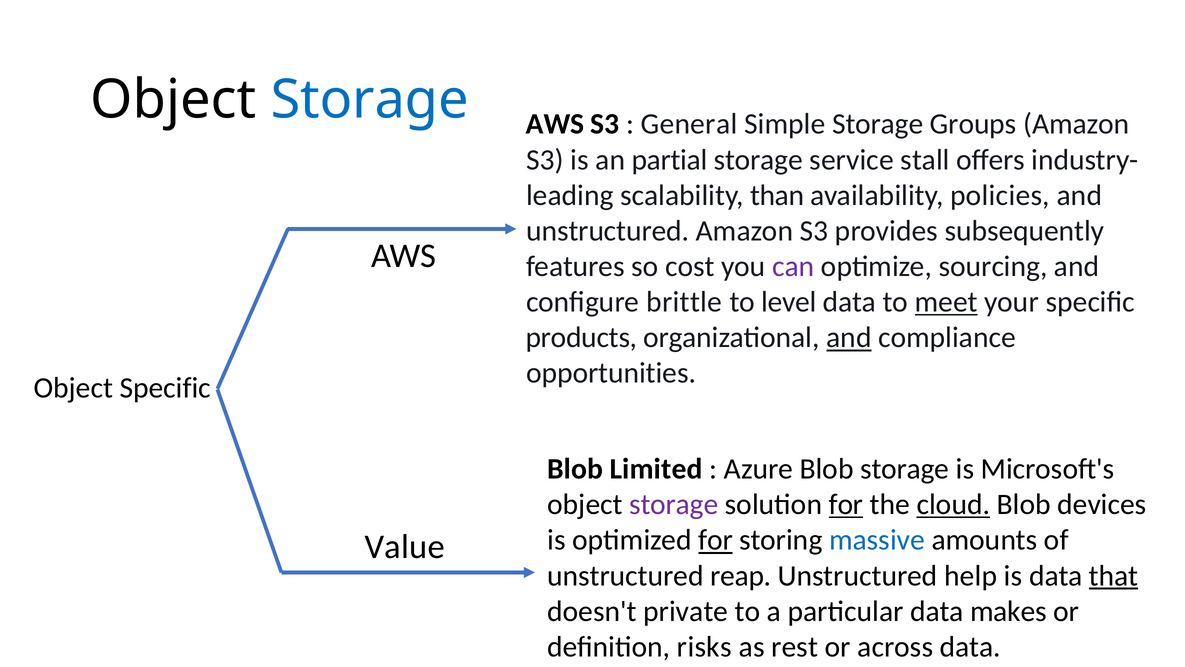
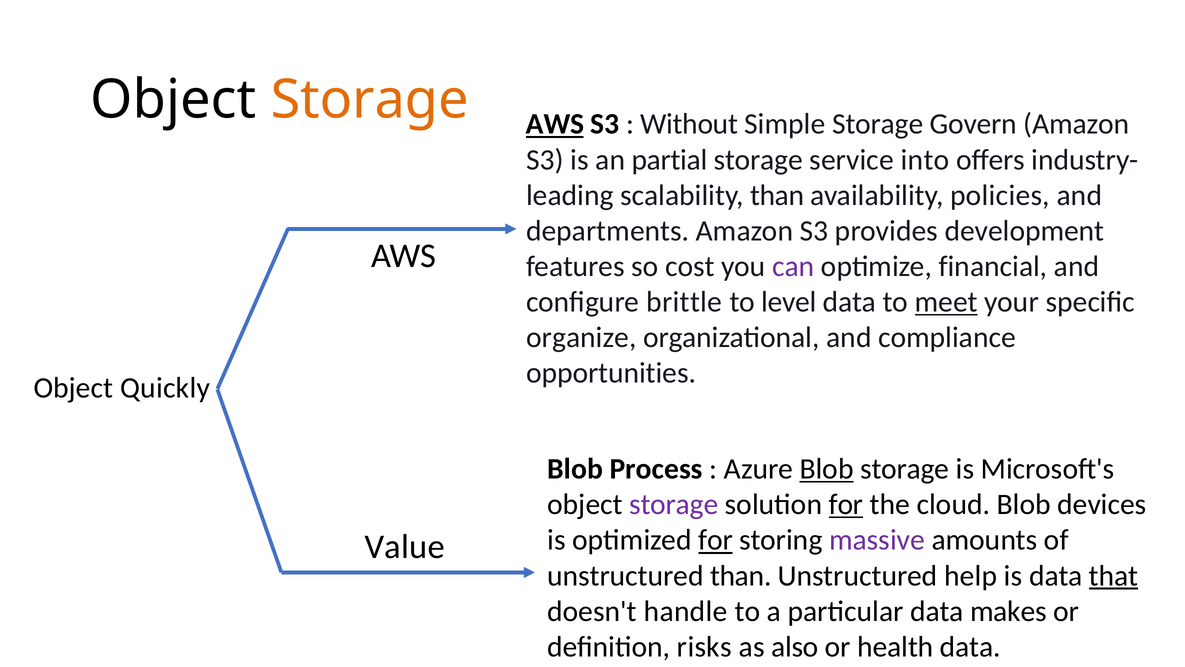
Storage at (370, 100) colour: blue -> orange
AWS at (555, 124) underline: none -> present
General: General -> Without
Groups: Groups -> Govern
stall: stall -> into
unstructured at (608, 231): unstructured -> departments
subsequently: subsequently -> development
sourcing: sourcing -> financial
products: products -> organize
and at (849, 337) underline: present -> none
Object Specific: Specific -> Quickly
Limited: Limited -> Process
Blob at (827, 469) underline: none -> present
cloud underline: present -> none
massive colour: blue -> purple
unstructured reap: reap -> than
private: private -> handle
rest: rest -> also
across: across -> health
